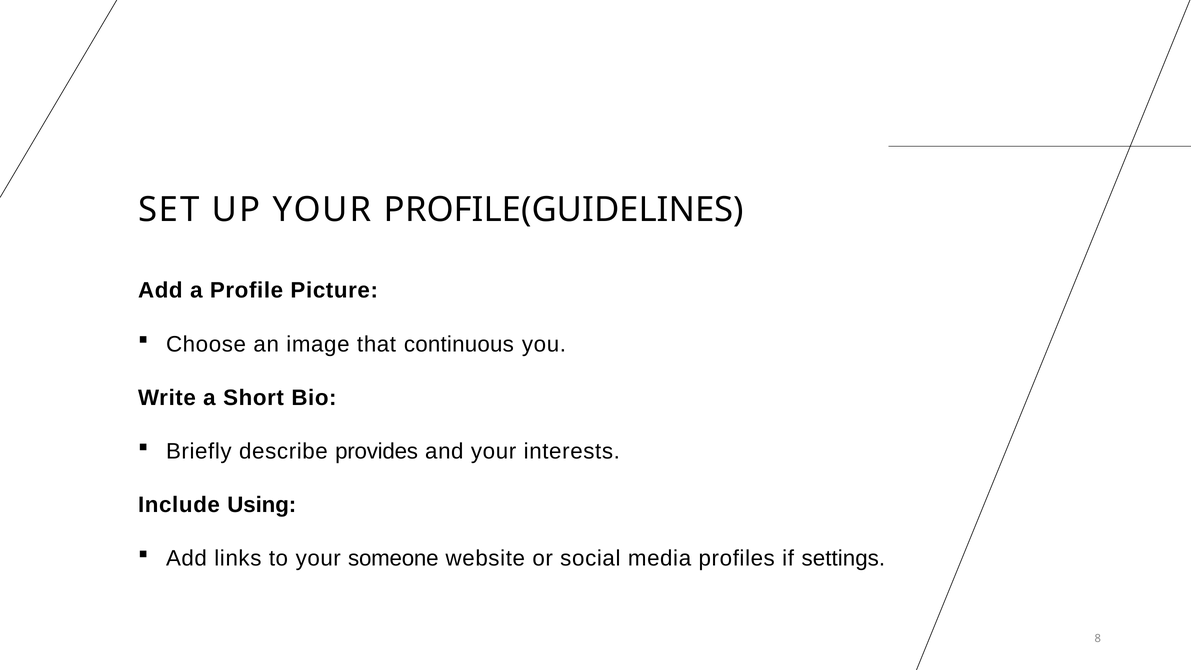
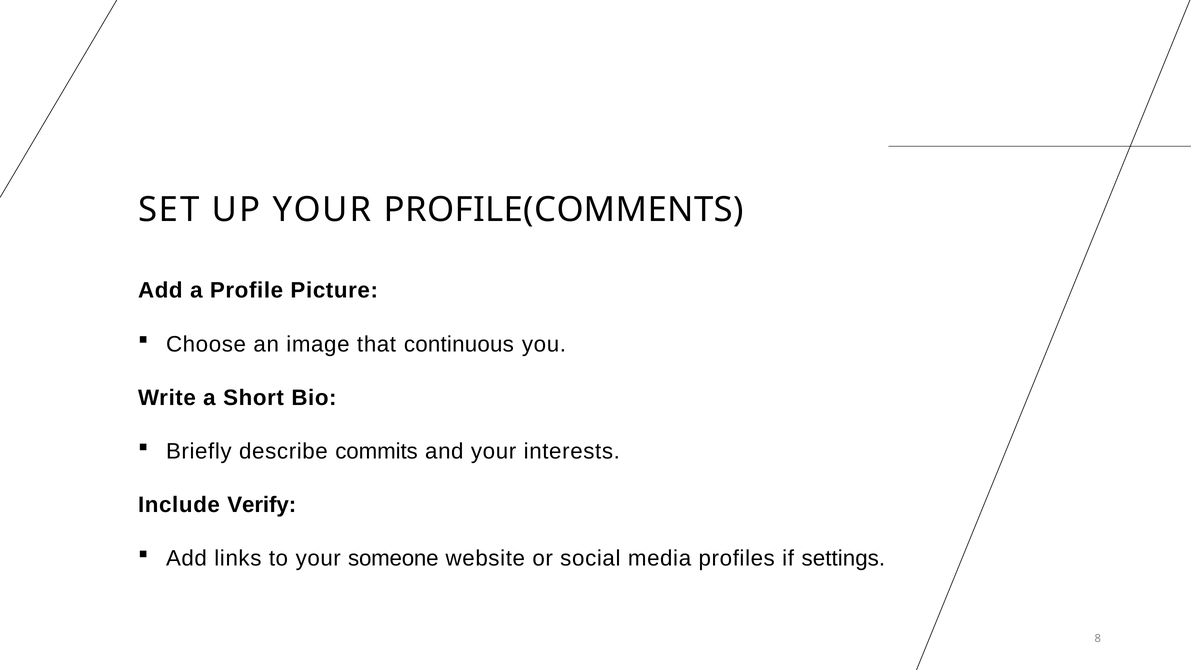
PROFILE(GUIDELINES: PROFILE(GUIDELINES -> PROFILE(COMMENTS
provides: provides -> commits
Using: Using -> Verify
